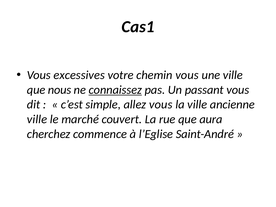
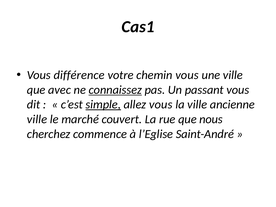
excessives: excessives -> différence
nous: nous -> avec
simple underline: none -> present
aura: aura -> nous
